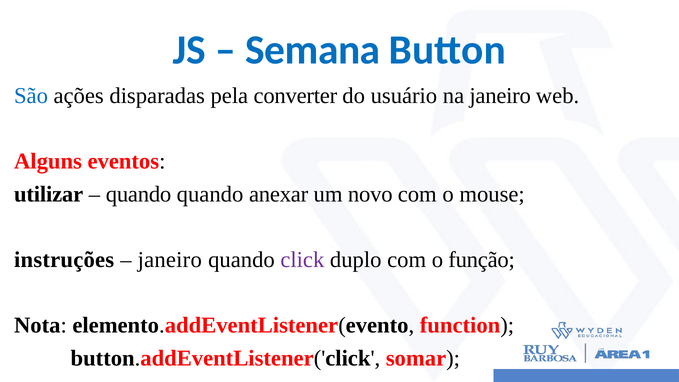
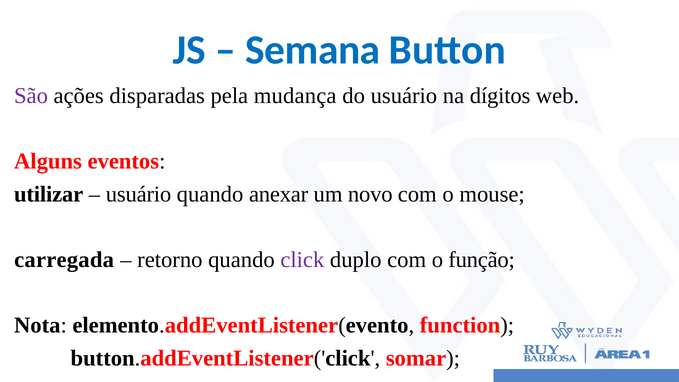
São colour: blue -> purple
converter: converter -> mudança
na janeiro: janeiro -> dígitos
quando at (139, 194): quando -> usuário
instruções: instruções -> carregada
janeiro at (170, 260): janeiro -> retorno
